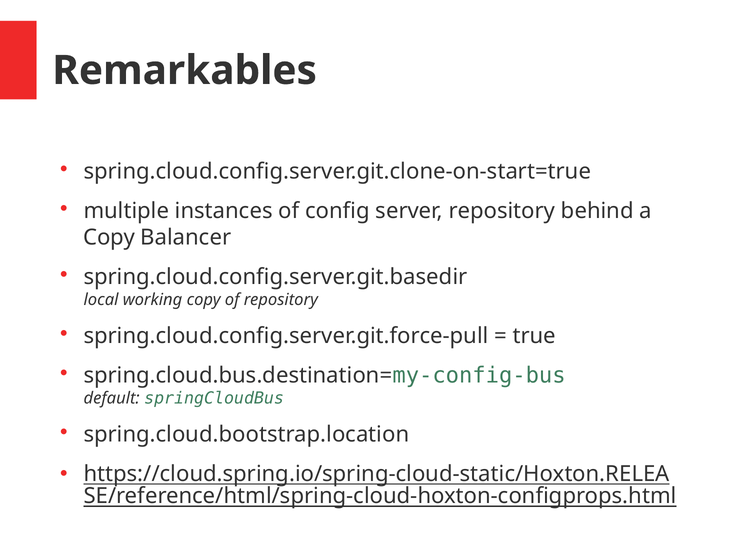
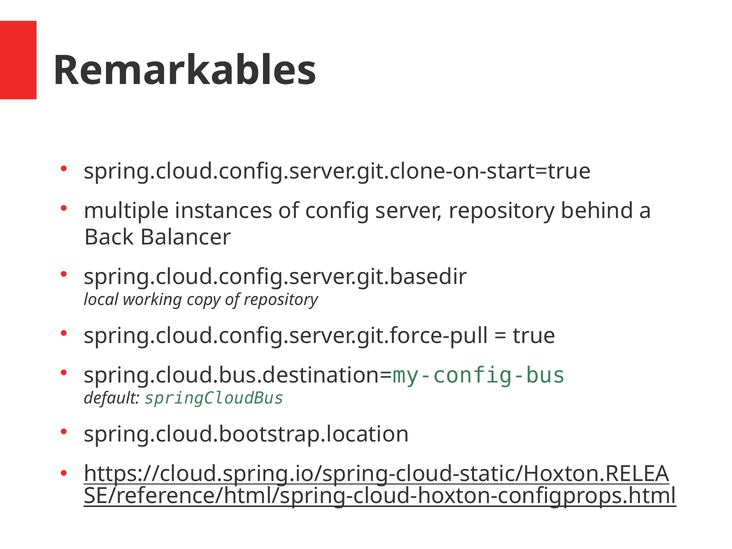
Copy at (109, 238): Copy -> Back
